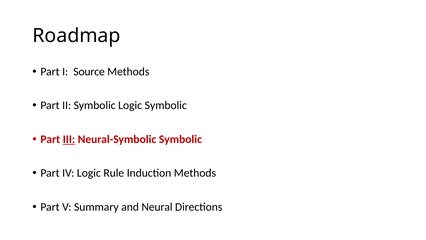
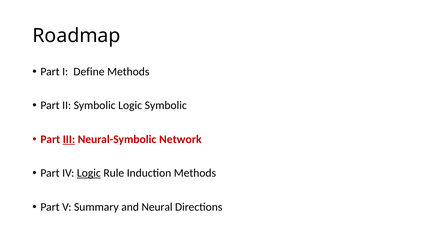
Source: Source -> Define
Neural-Symbolic Symbolic: Symbolic -> Network
Logic at (89, 173) underline: none -> present
